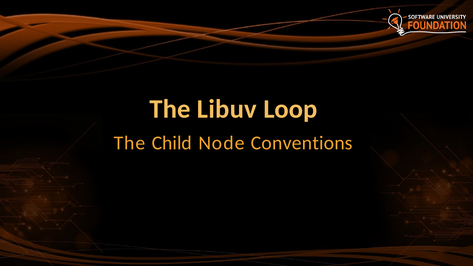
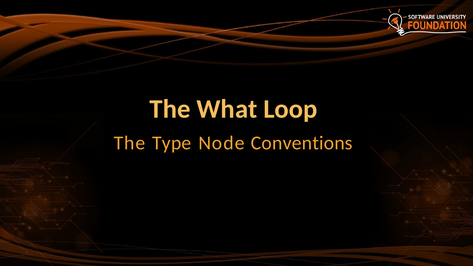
Libuv: Libuv -> What
Child: Child -> Type
